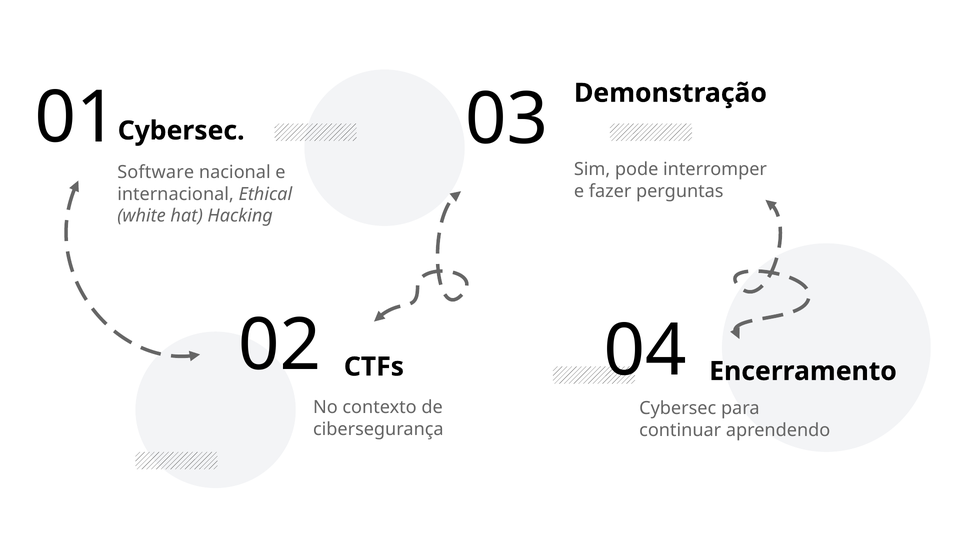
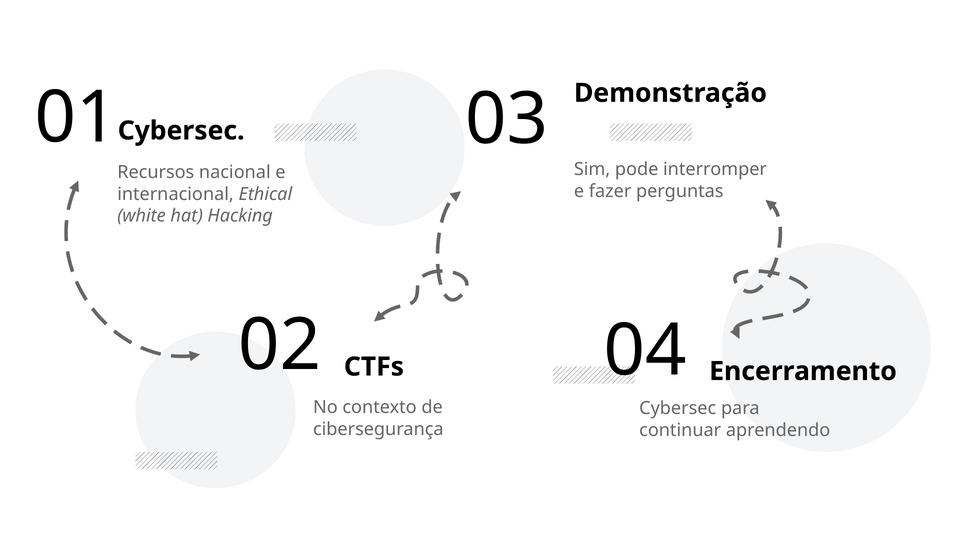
Software: Software -> Recursos
